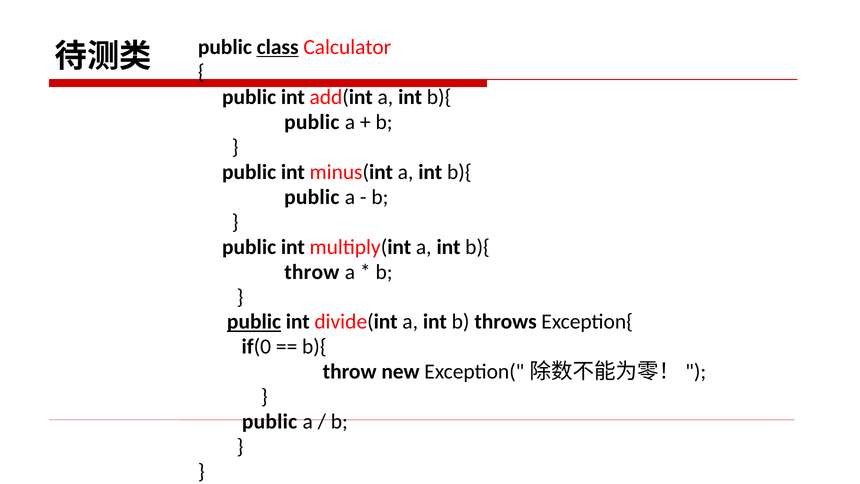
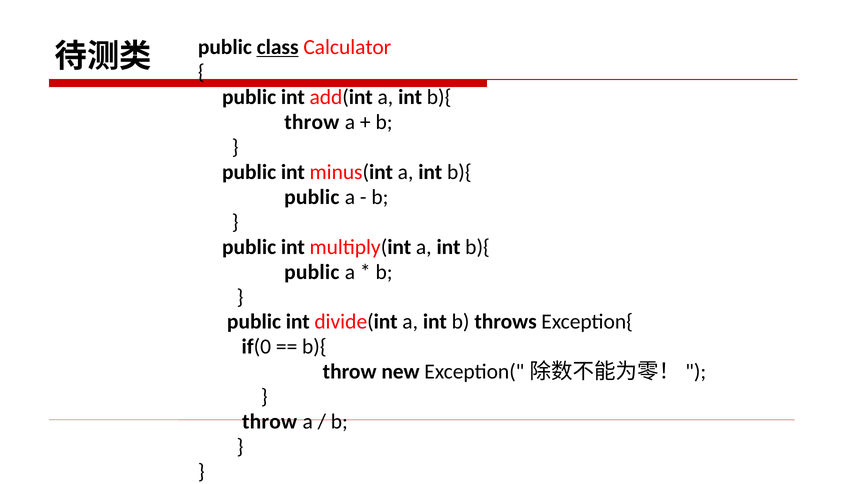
public at (312, 122): public -> throw
throw at (312, 272): throw -> public
public at (254, 322) underline: present -> none
public at (270, 422): public -> throw
